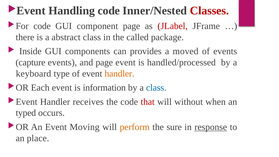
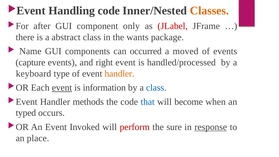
Classes colour: red -> orange
code at (42, 26): code -> after
component page: page -> only
called: called -> wants
Inside: Inside -> Name
provides: provides -> occurred
and page: page -> right
event at (62, 88) underline: none -> present
receives: receives -> methods
that colour: red -> blue
without: without -> become
Moving: Moving -> Invoked
perform colour: orange -> red
